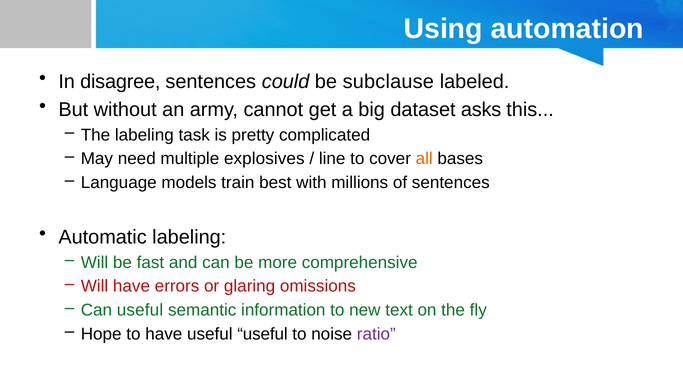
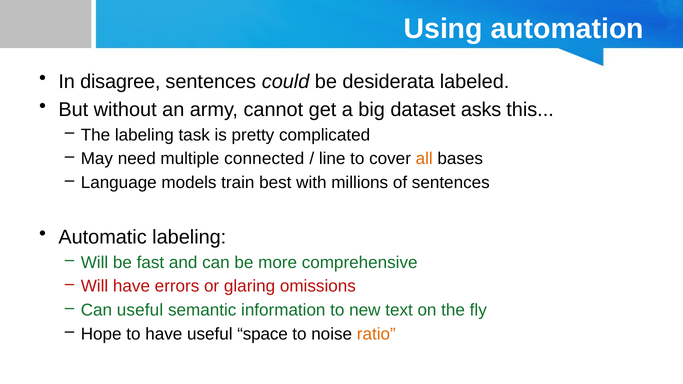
subclause: subclause -> desiderata
explosives: explosives -> connected
useful useful: useful -> space
ratio colour: purple -> orange
